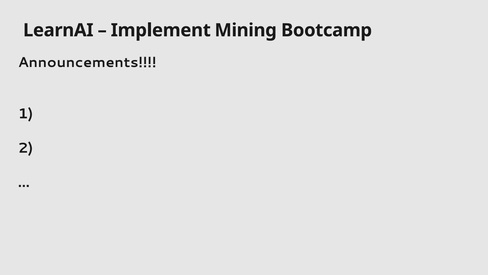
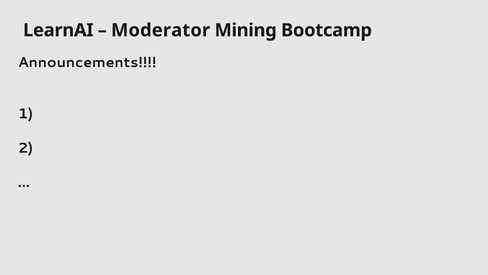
Implement: Implement -> Moderator
